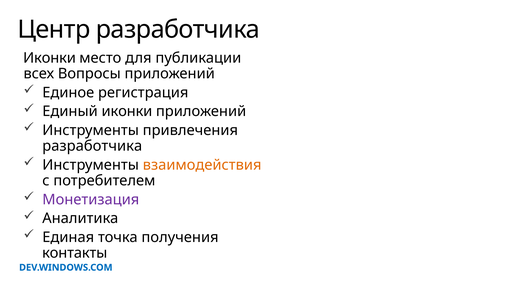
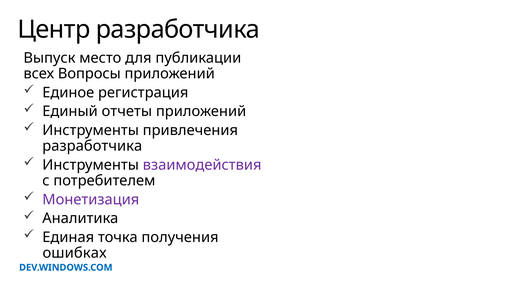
Иконки at (50, 58): Иконки -> Выпуск
Единый иконки: иконки -> отчеты
взаимодействия colour: orange -> purple
контакты: контакты -> ошибках
